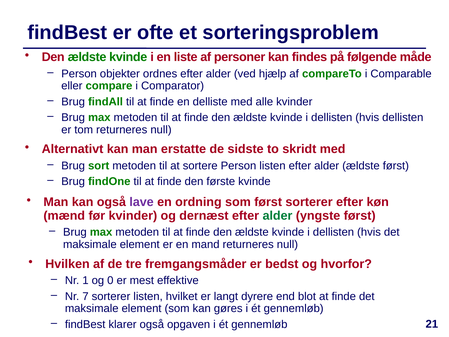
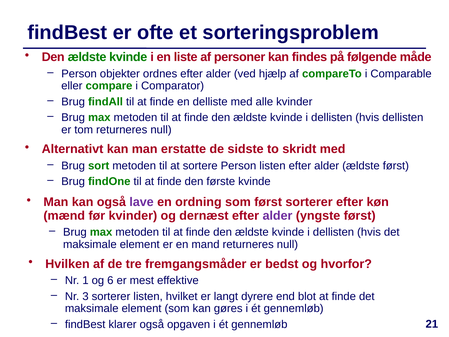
alder at (277, 216) colour: green -> purple
0: 0 -> 6
7: 7 -> 3
